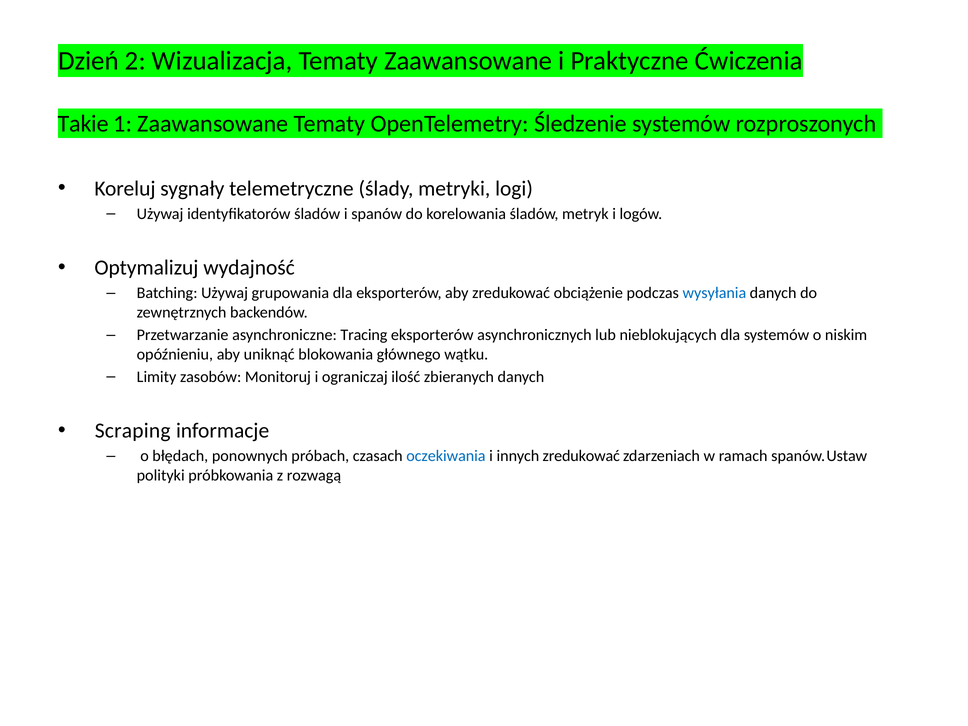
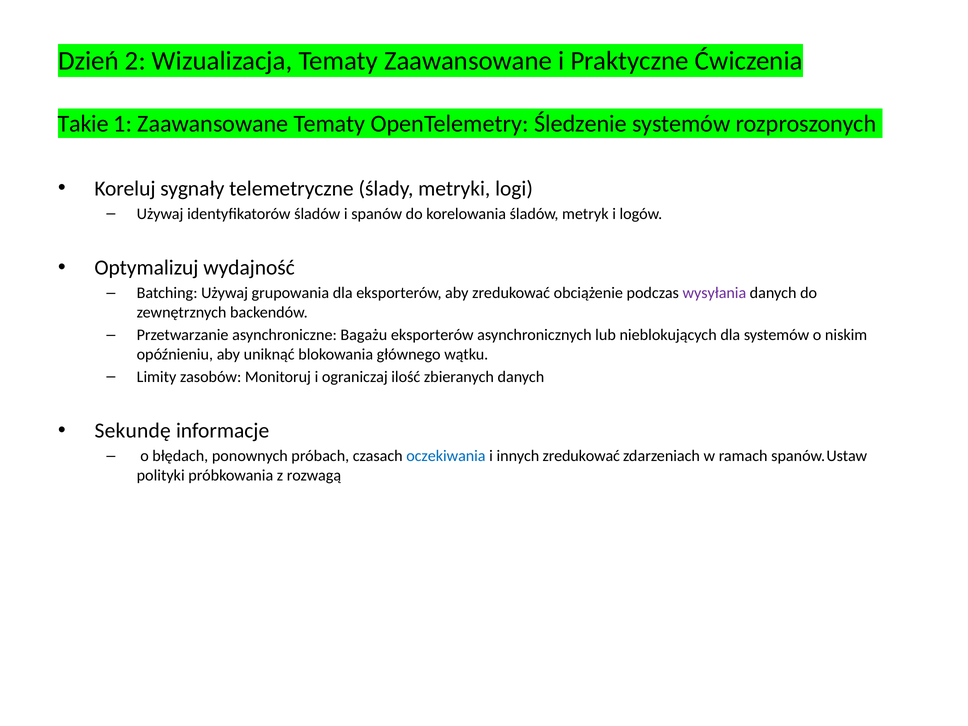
wysyłania colour: blue -> purple
Tracing: Tracing -> Bagażu
Scraping: Scraping -> Sekundę
